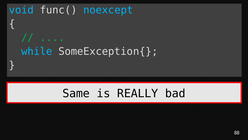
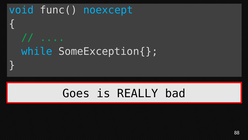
Same: Same -> Goes
